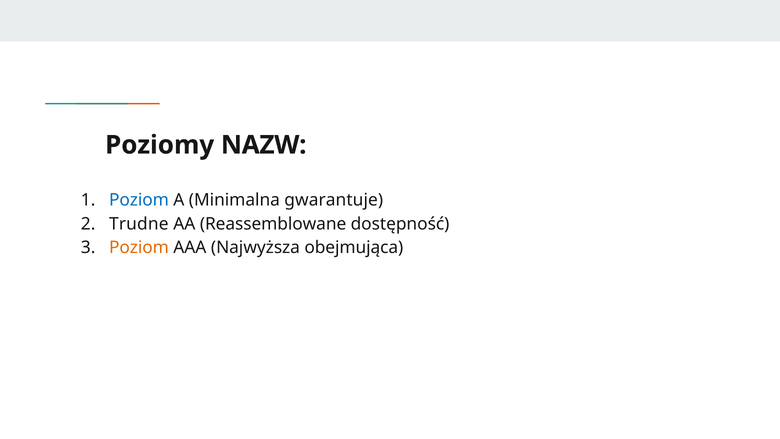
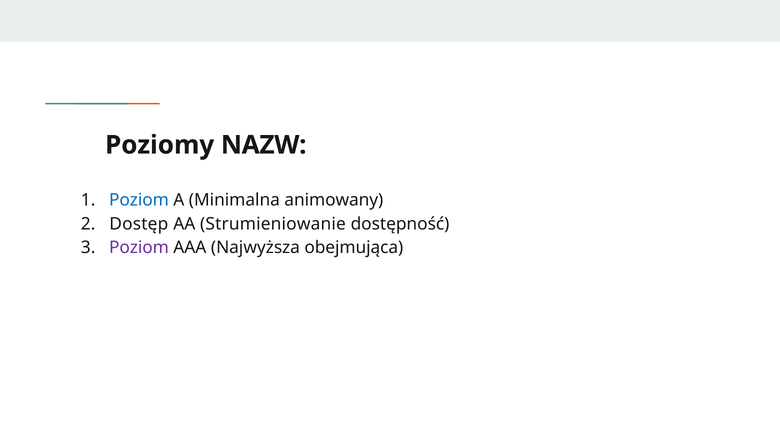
gwarantuje: gwarantuje -> animowany
Trudne: Trudne -> Dostęp
Reassemblowane: Reassemblowane -> Strumieniowanie
Poziom at (139, 248) colour: orange -> purple
